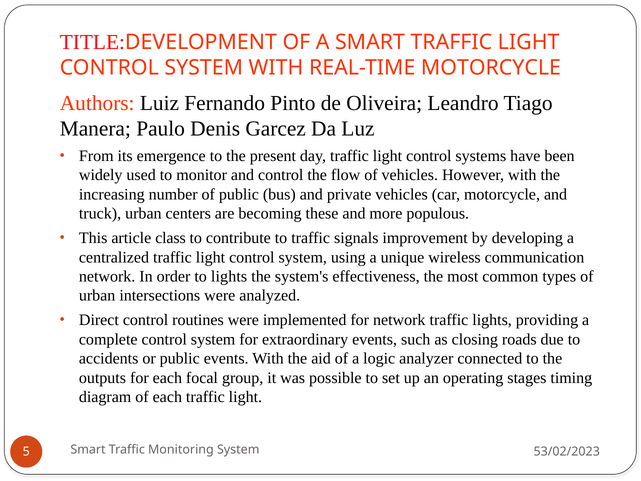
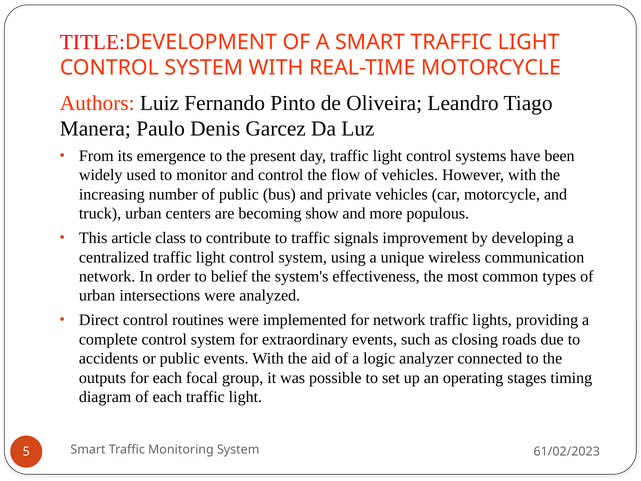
these: these -> show
to lights: lights -> belief
53/02/2023: 53/02/2023 -> 61/02/2023
